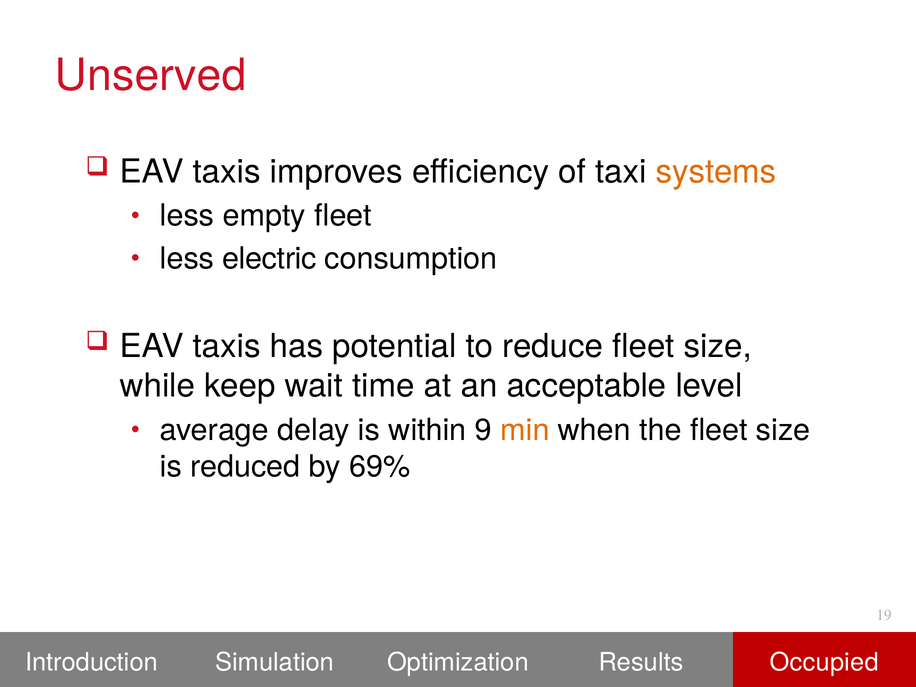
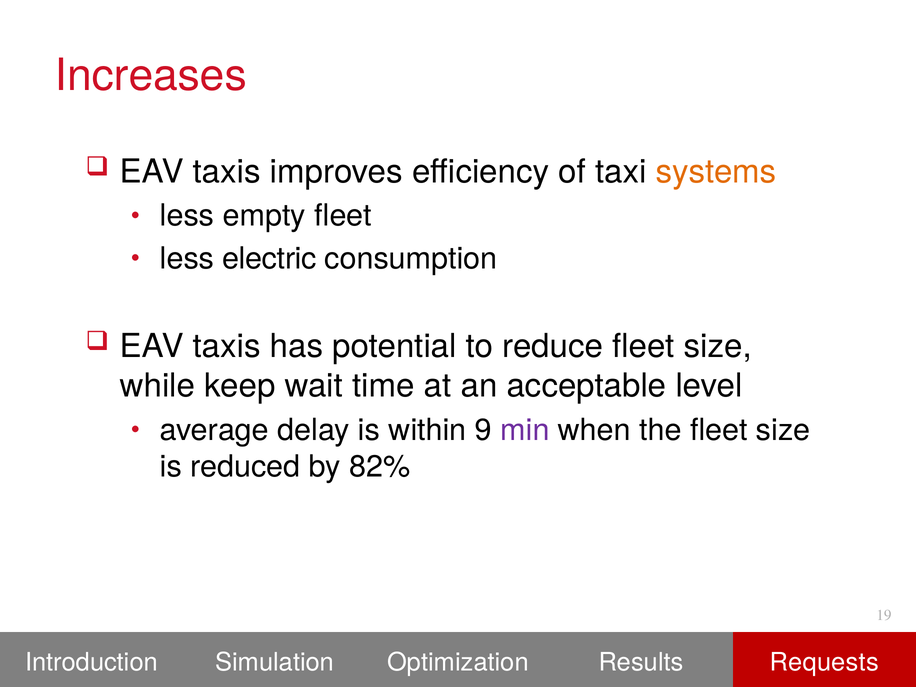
Unserved: Unserved -> Increases
min colour: orange -> purple
69%: 69% -> 82%
Occupied: Occupied -> Requests
